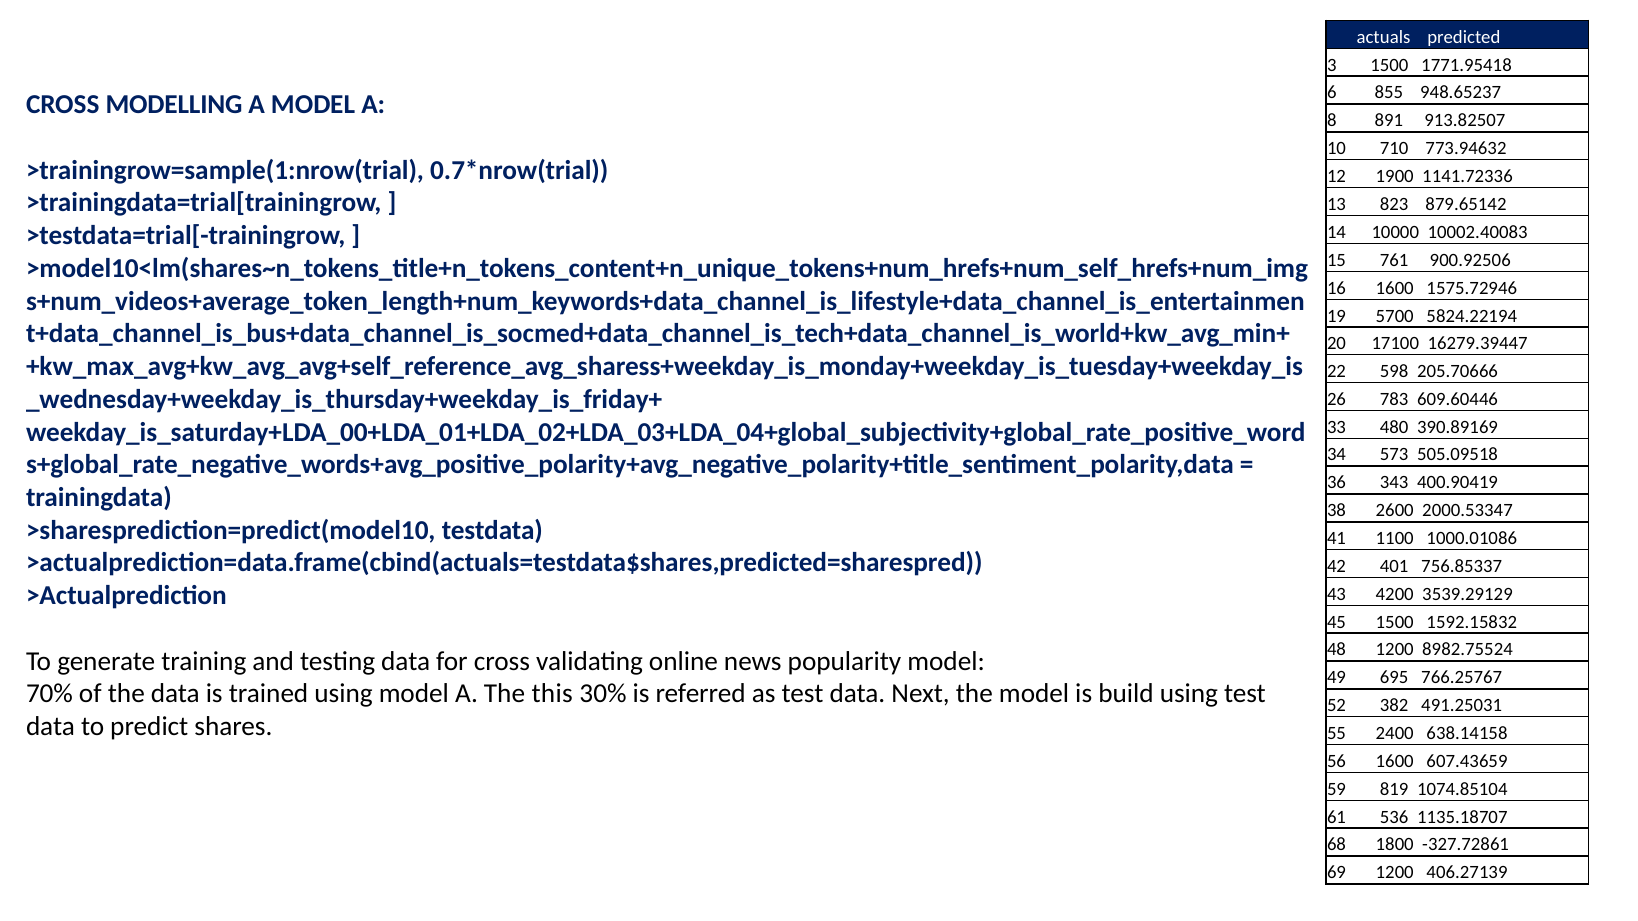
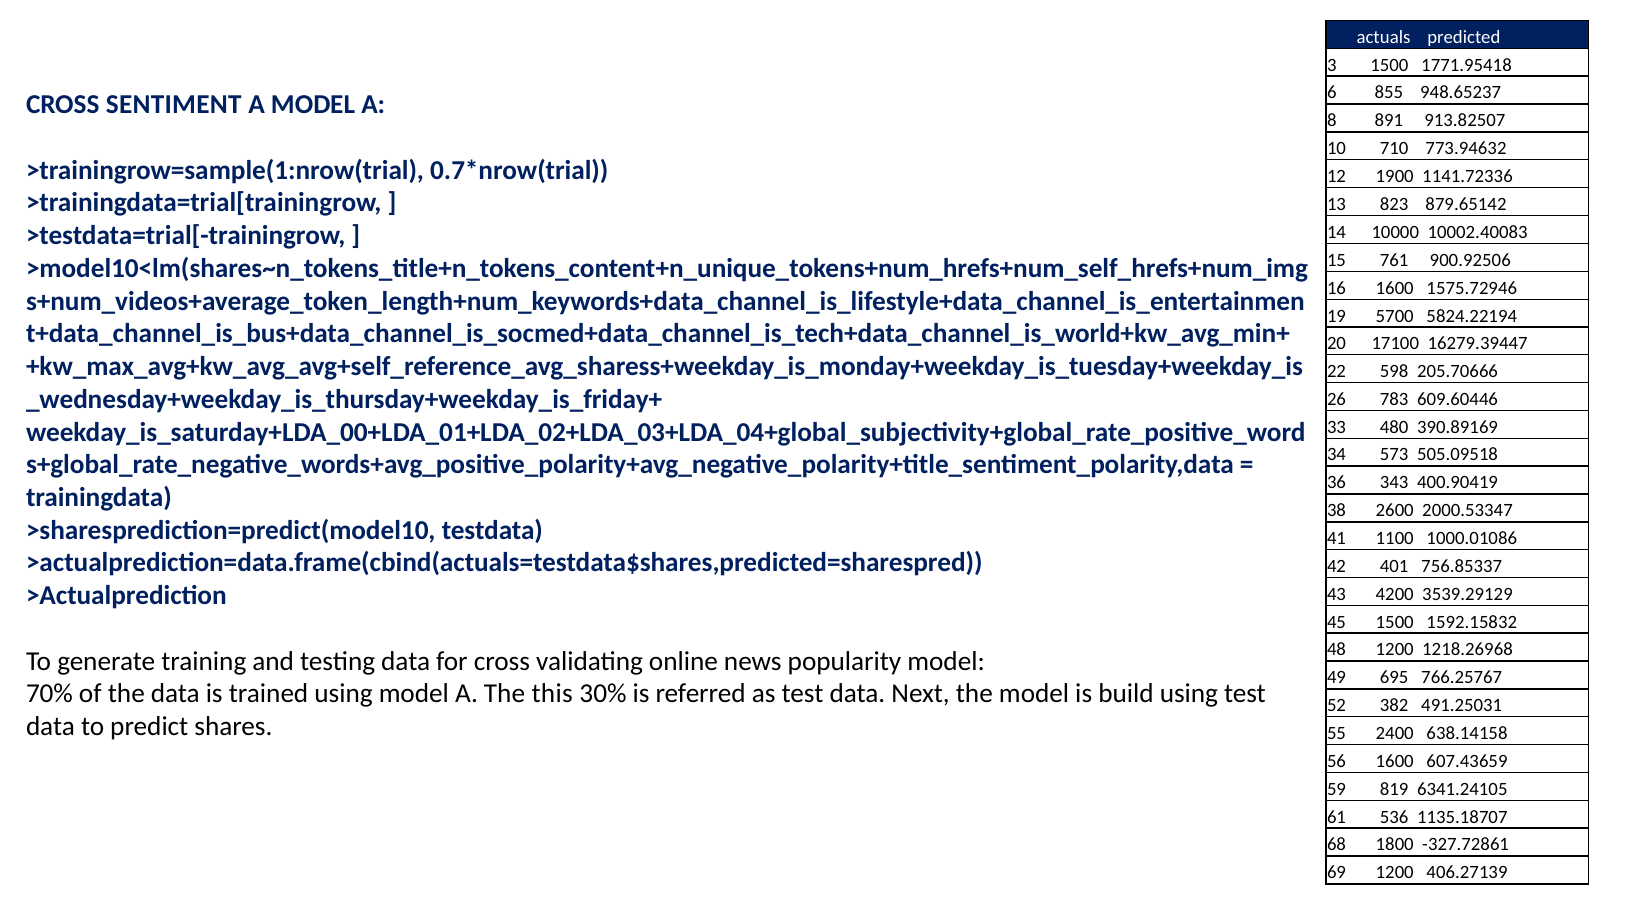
MODELLING: MODELLING -> SENTIMENT
8982.75524: 8982.75524 -> 1218.26968
1074.85104: 1074.85104 -> 6341.24105
